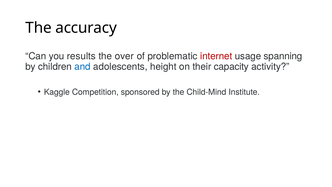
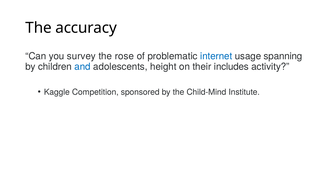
results: results -> survey
over: over -> rose
internet colour: red -> blue
capacity: capacity -> includes
